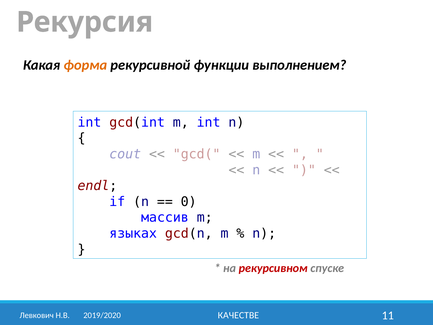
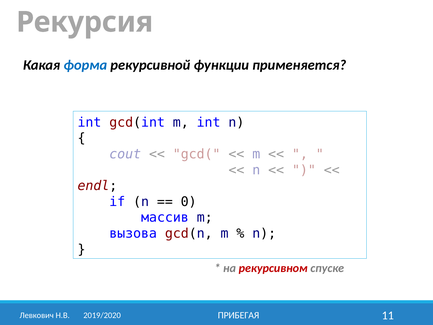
форма colour: orange -> blue
выполнением: выполнением -> применяется
языках: языках -> вызова
КАЧЕСТВЕ: КАЧЕСТВЕ -> ПРИБЕГАЯ
